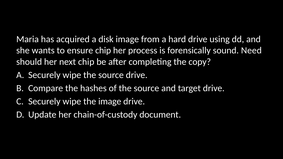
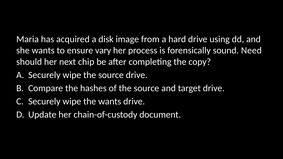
ensure chip: chip -> vary
the image: image -> wants
